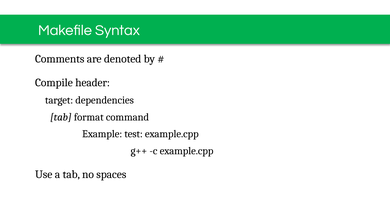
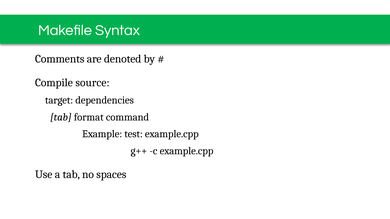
header: header -> source
